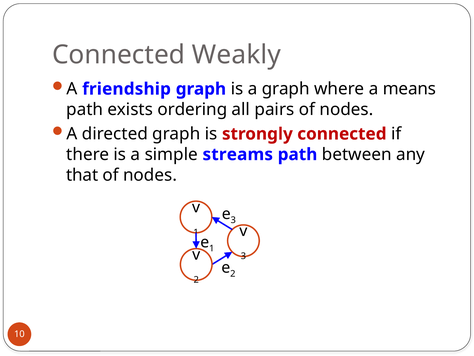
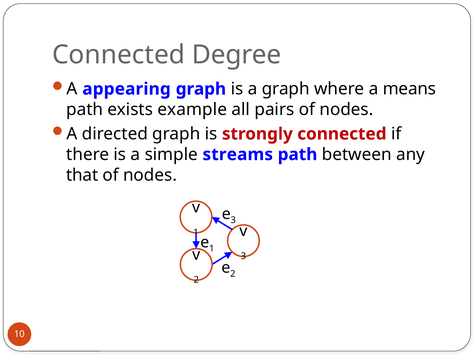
Weakly: Weakly -> Degree
friendship: friendship -> appearing
ordering: ordering -> example
